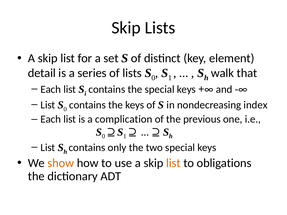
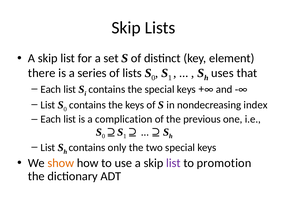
detail: detail -> there
walk: walk -> uses
list at (173, 163) colour: orange -> purple
obligations: obligations -> promotion
